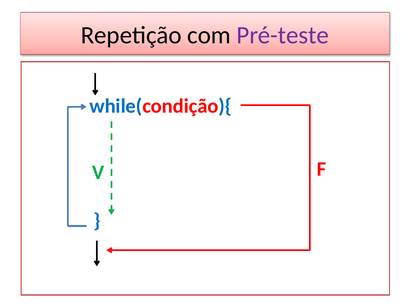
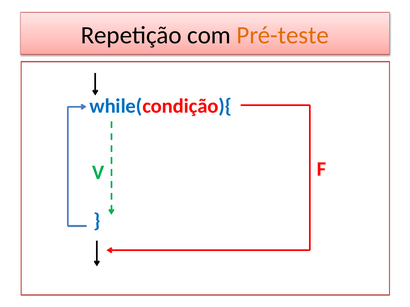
Pré-teste colour: purple -> orange
